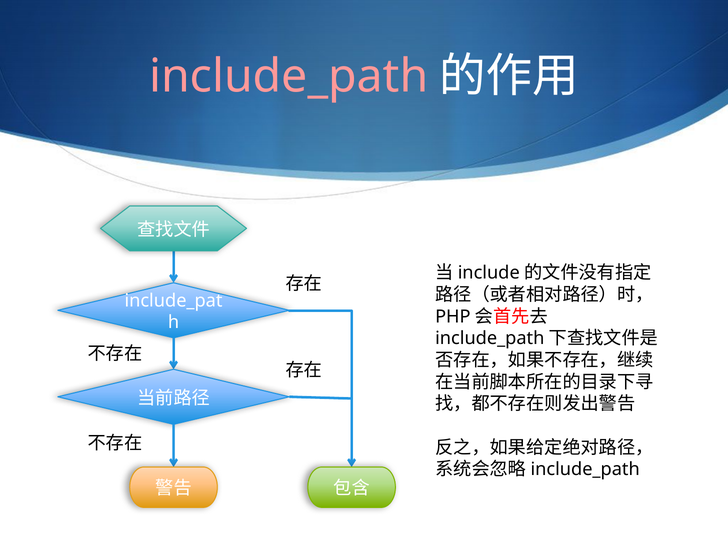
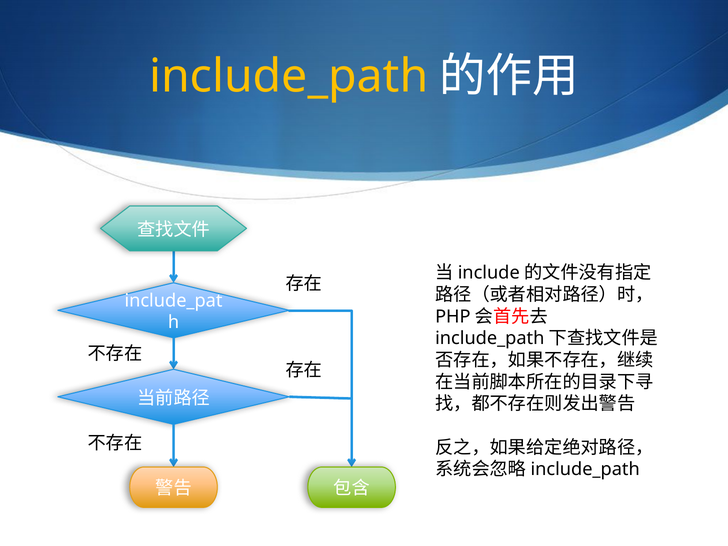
include_path colour: pink -> yellow
